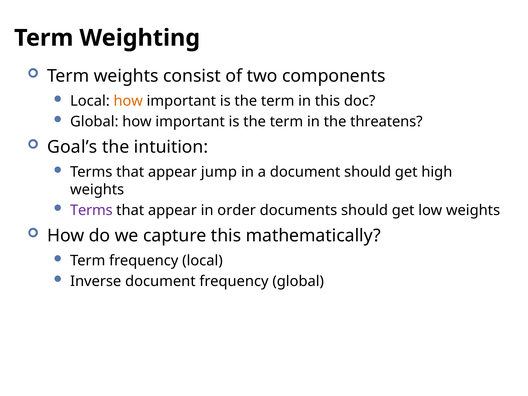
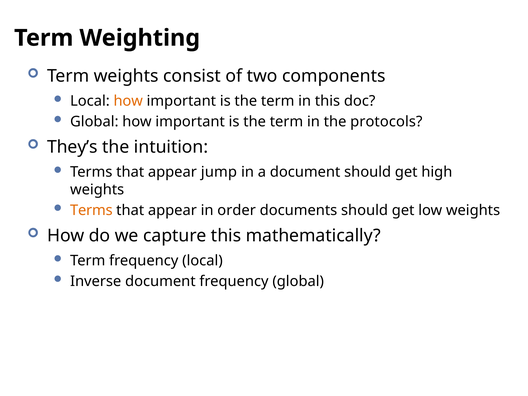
threatens: threatens -> protocols
Goal’s: Goal’s -> They’s
Terms at (91, 210) colour: purple -> orange
